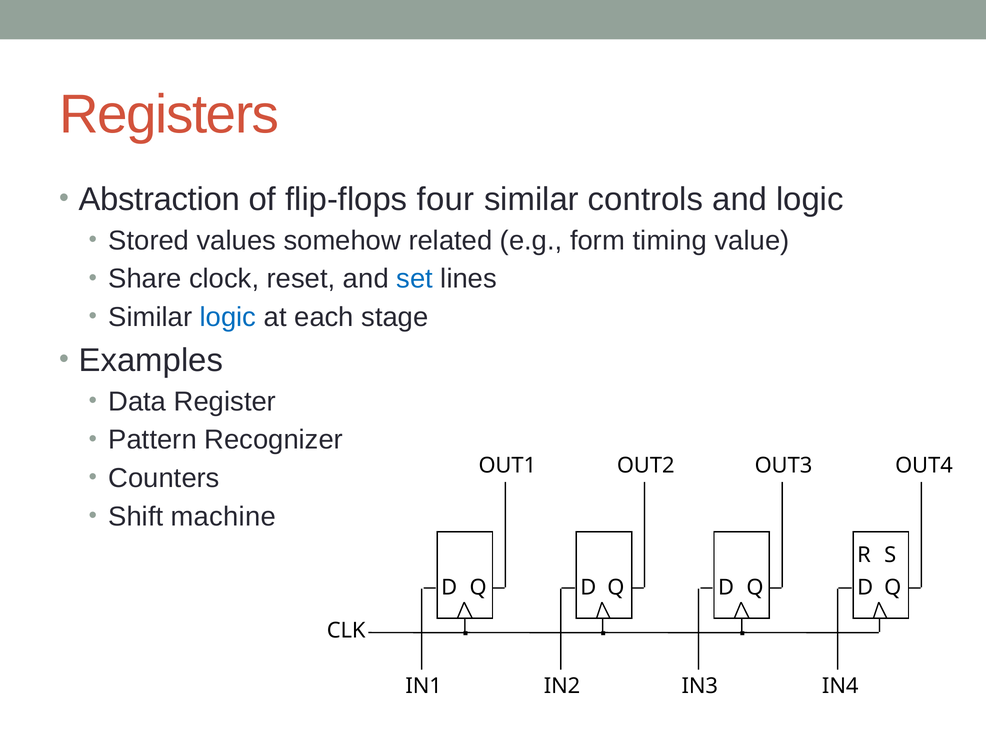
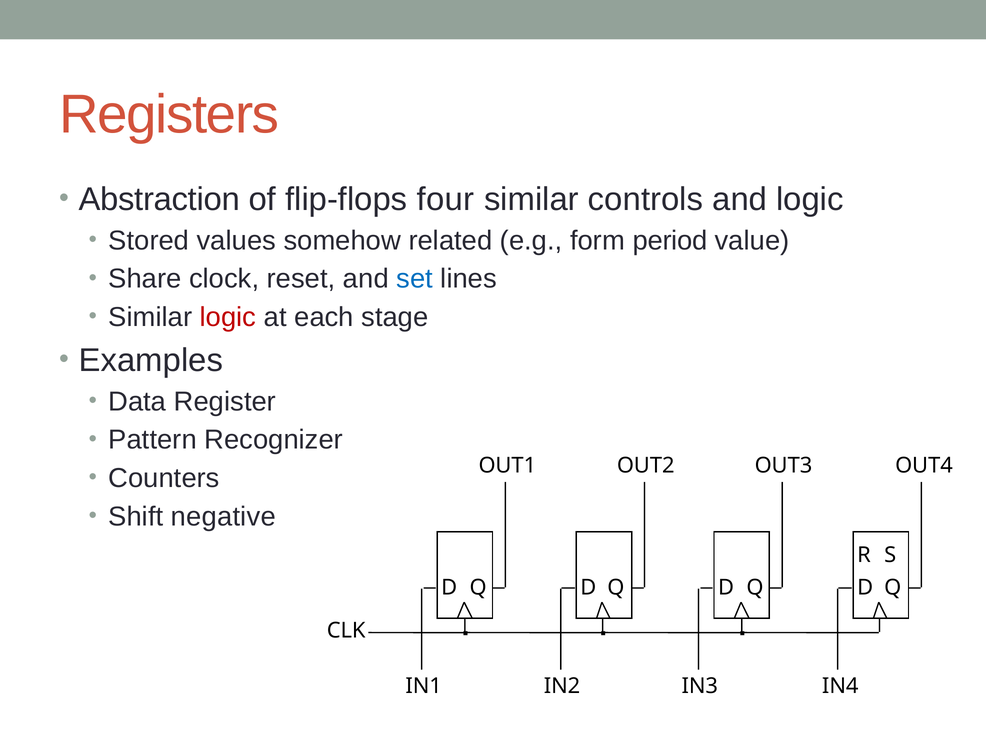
timing: timing -> period
logic at (228, 317) colour: blue -> red
machine: machine -> negative
